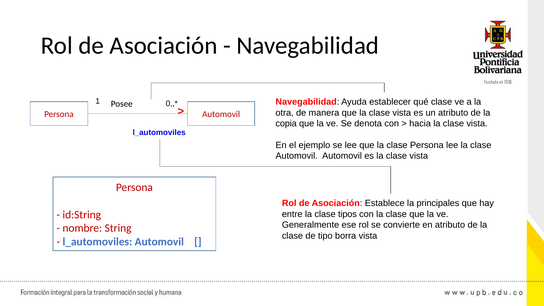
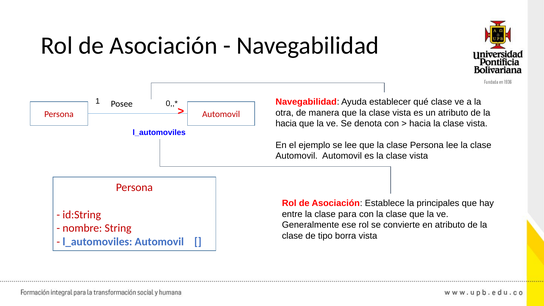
copia at (286, 124): copia -> hacia
tipos: tipos -> para
